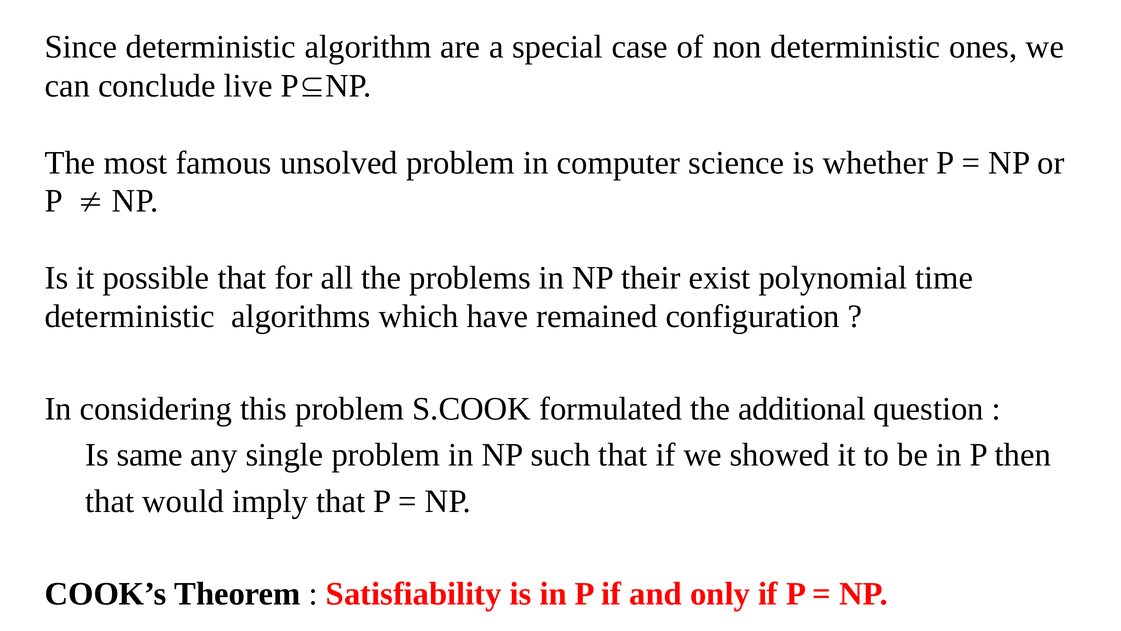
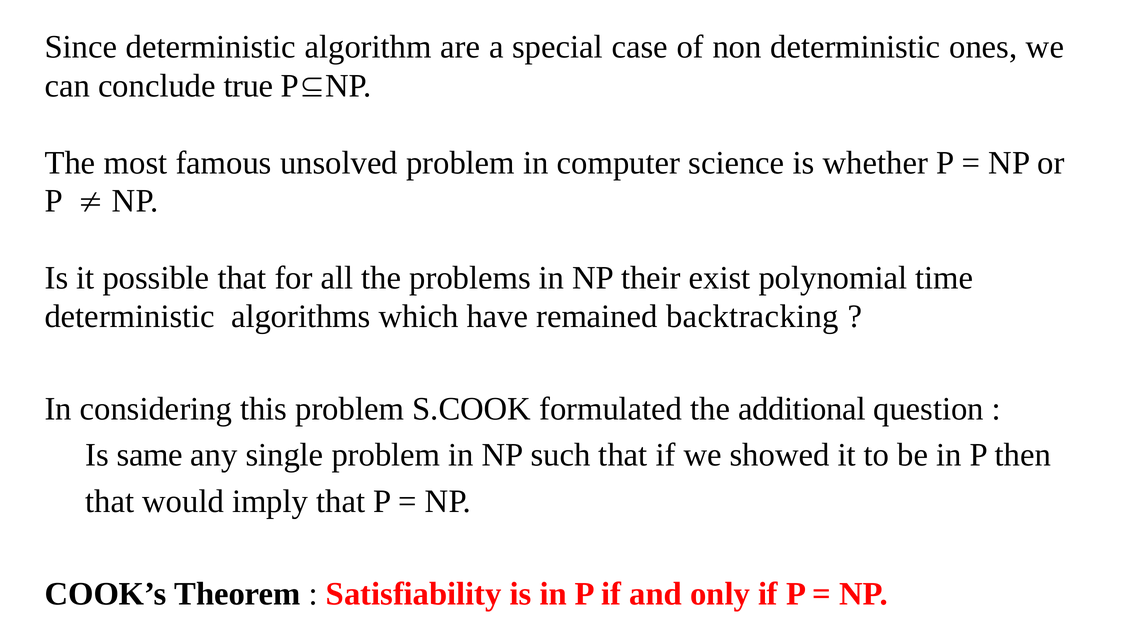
live: live -> true
configuration: configuration -> backtracking
